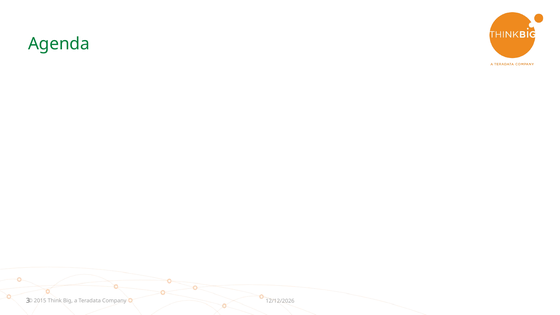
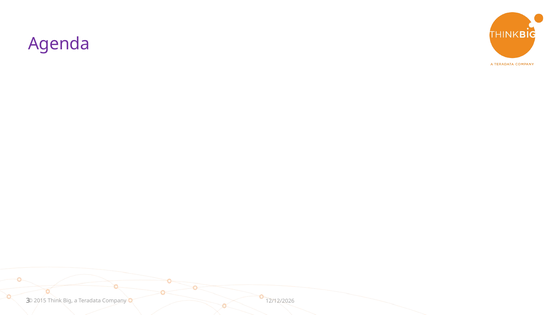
Agenda colour: green -> purple
